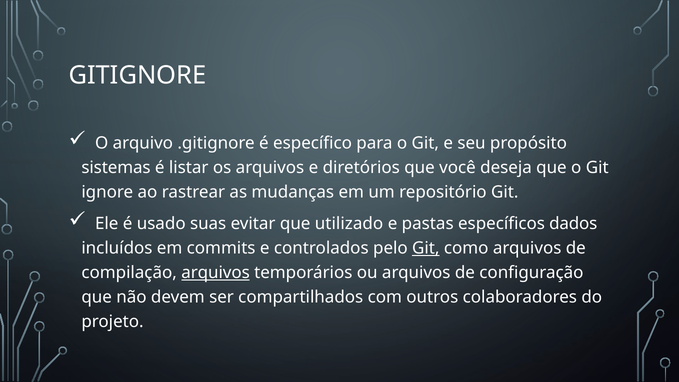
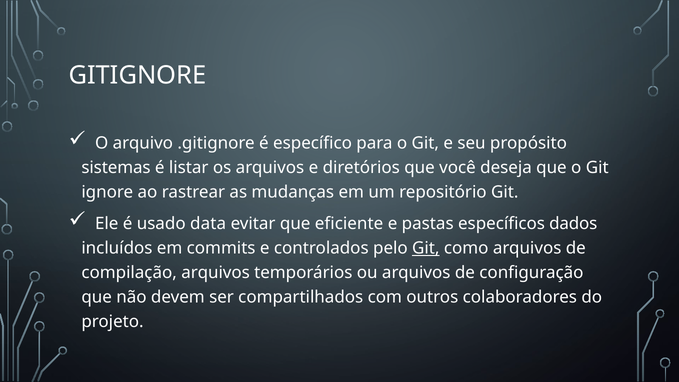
suas: suas -> data
utilizado: utilizado -> eficiente
arquivos at (216, 273) underline: present -> none
